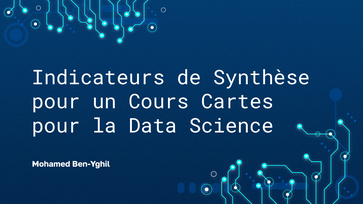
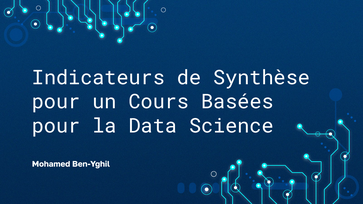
Cartes: Cartes -> Basées
